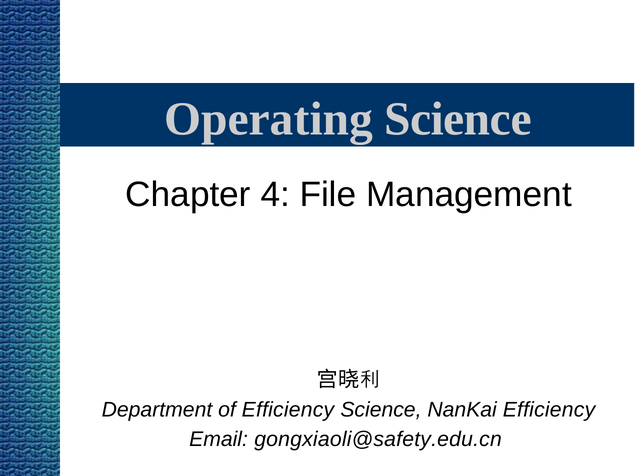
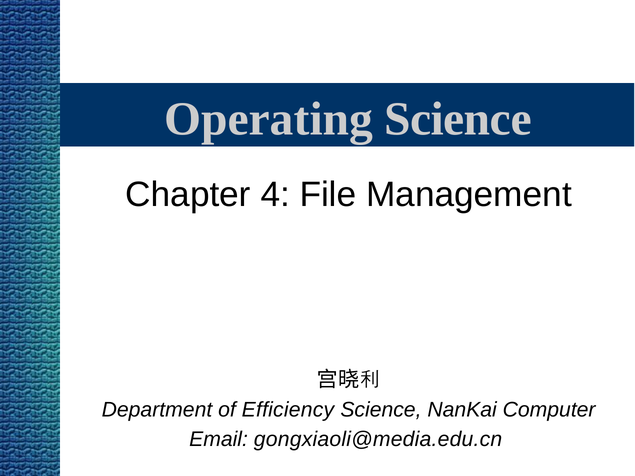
NanKai Efficiency: Efficiency -> Computer
gongxiaoli@safety.edu.cn: gongxiaoli@safety.edu.cn -> gongxiaoli@media.edu.cn
